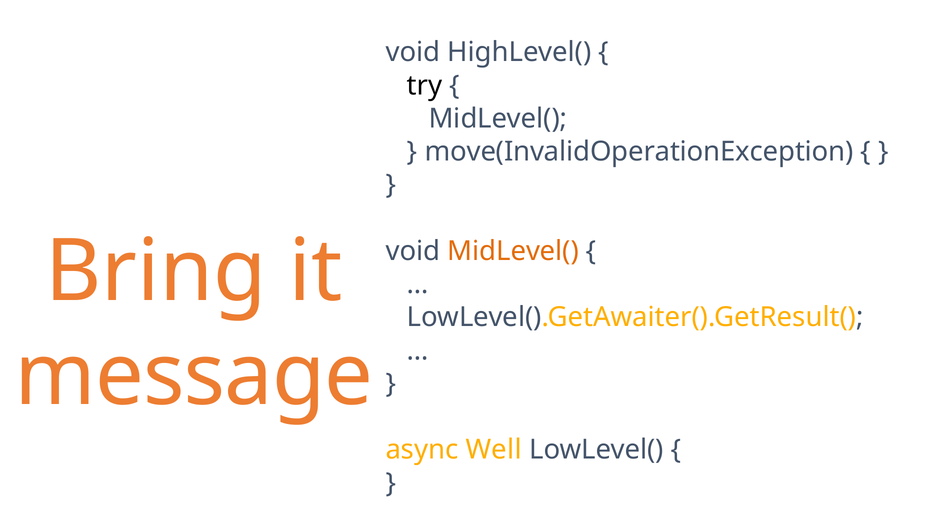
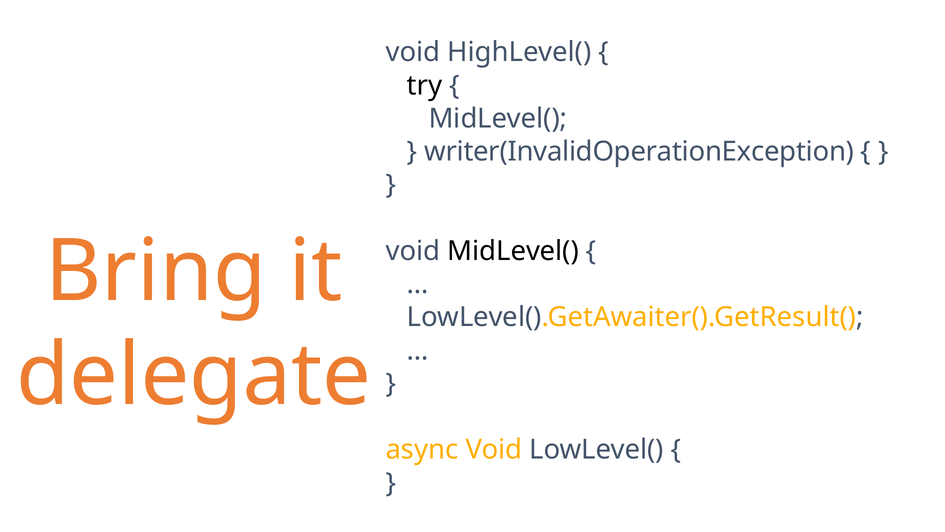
move(InvalidOperationException: move(InvalidOperationException -> writer(InvalidOperationException
MidLevel( at (513, 251) colour: orange -> black
message: message -> delegate
async Well: Well -> Void
